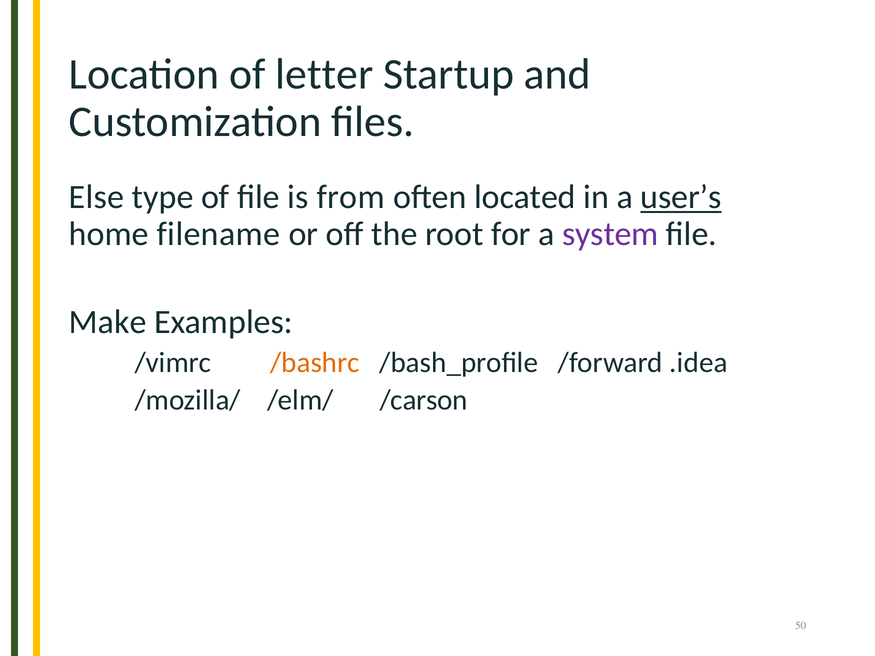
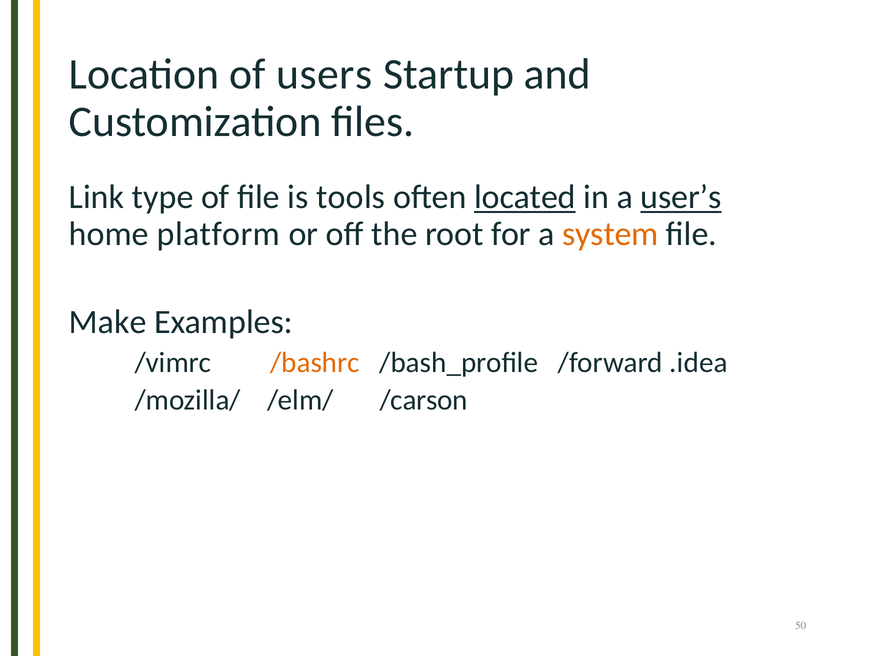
letter: letter -> users
Else: Else -> Link
from: from -> tools
located underline: none -> present
filename: filename -> platform
system colour: purple -> orange
